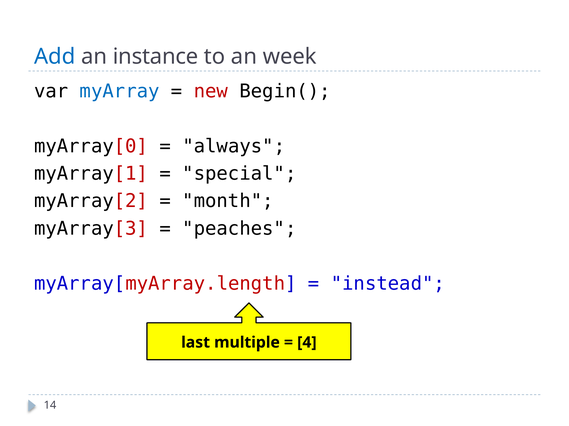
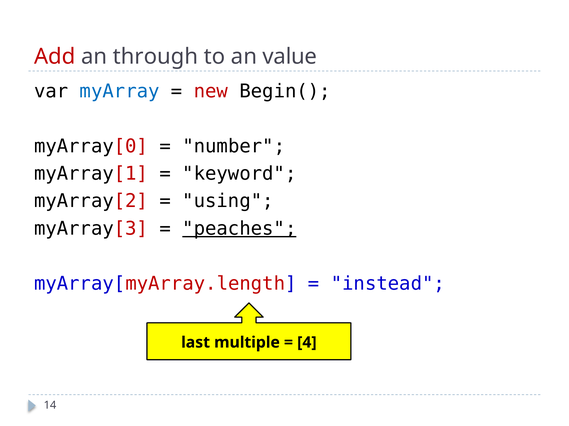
Add colour: blue -> red
instance: instance -> through
week: week -> value
always: always -> number
special: special -> keyword
month: month -> using
peaches underline: none -> present
